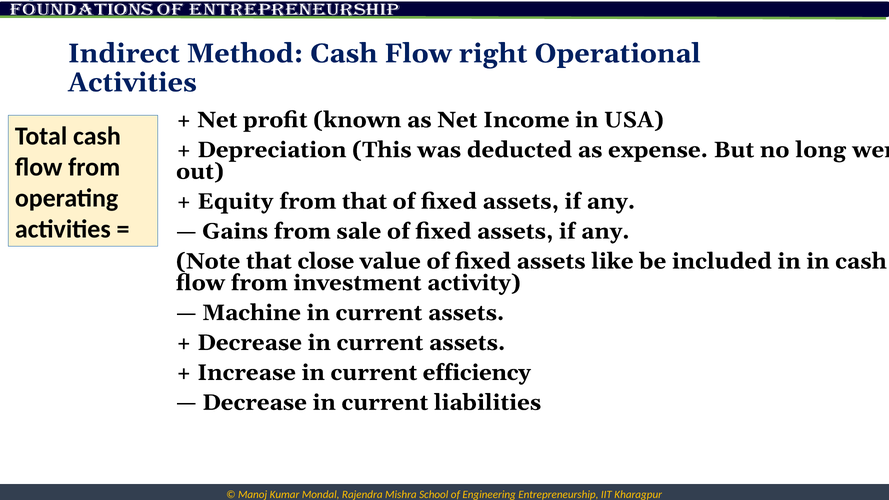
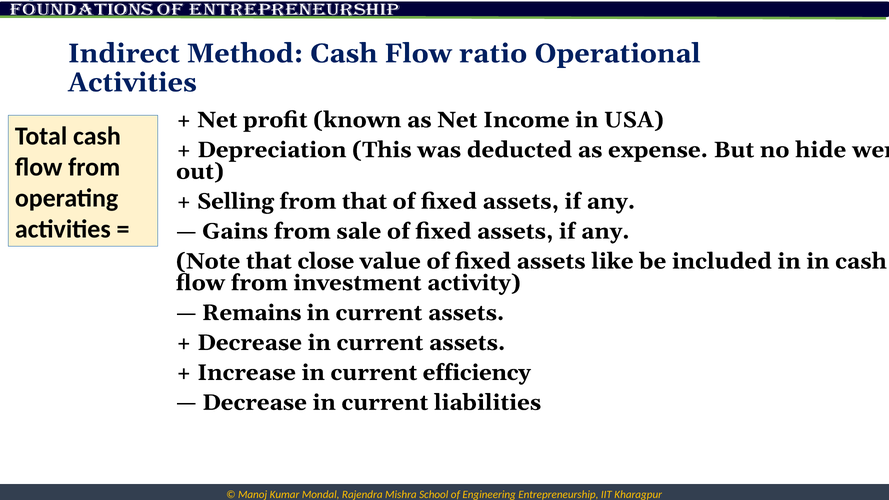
right: right -> ratio
long: long -> hide
Equity: Equity -> Selling
Machine: Machine -> Remains
